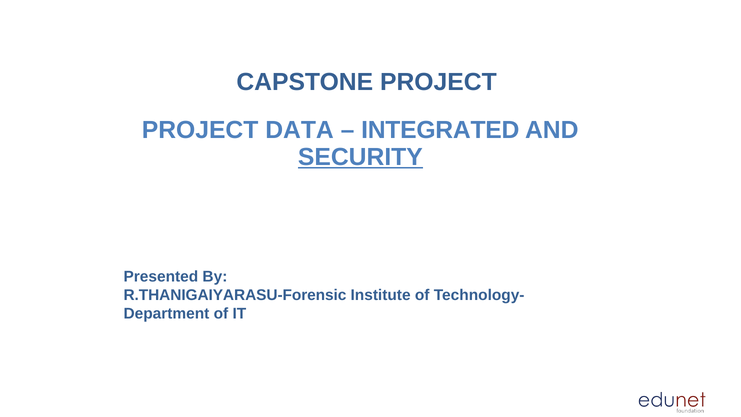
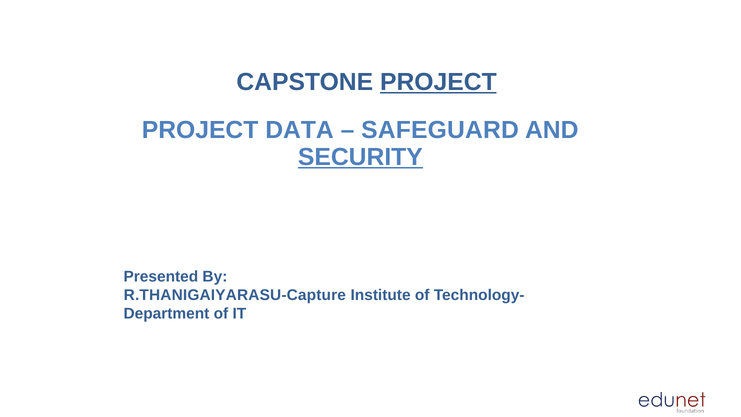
PROJECT at (438, 82) underline: none -> present
INTEGRATED: INTEGRATED -> SAFEGUARD
R.THANIGAIYARASU-Forensic: R.THANIGAIYARASU-Forensic -> R.THANIGAIYARASU-Capture
